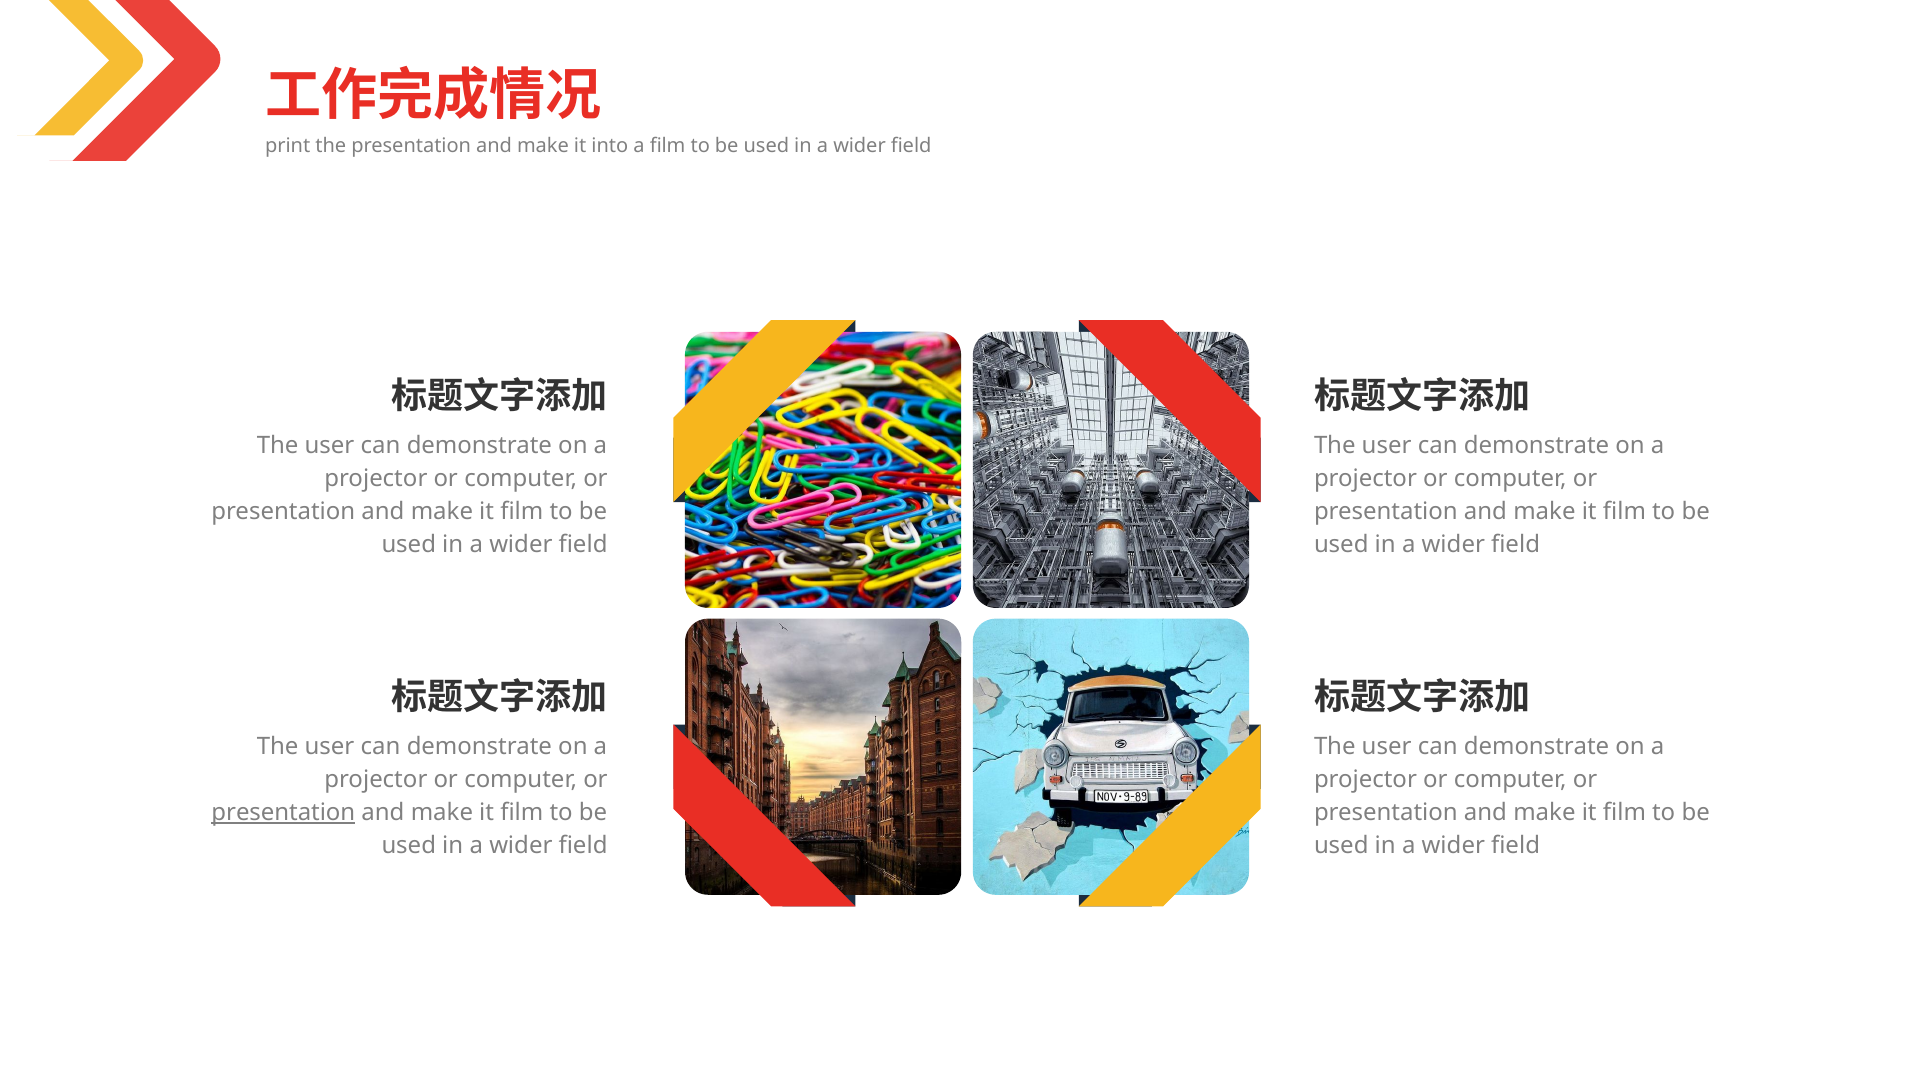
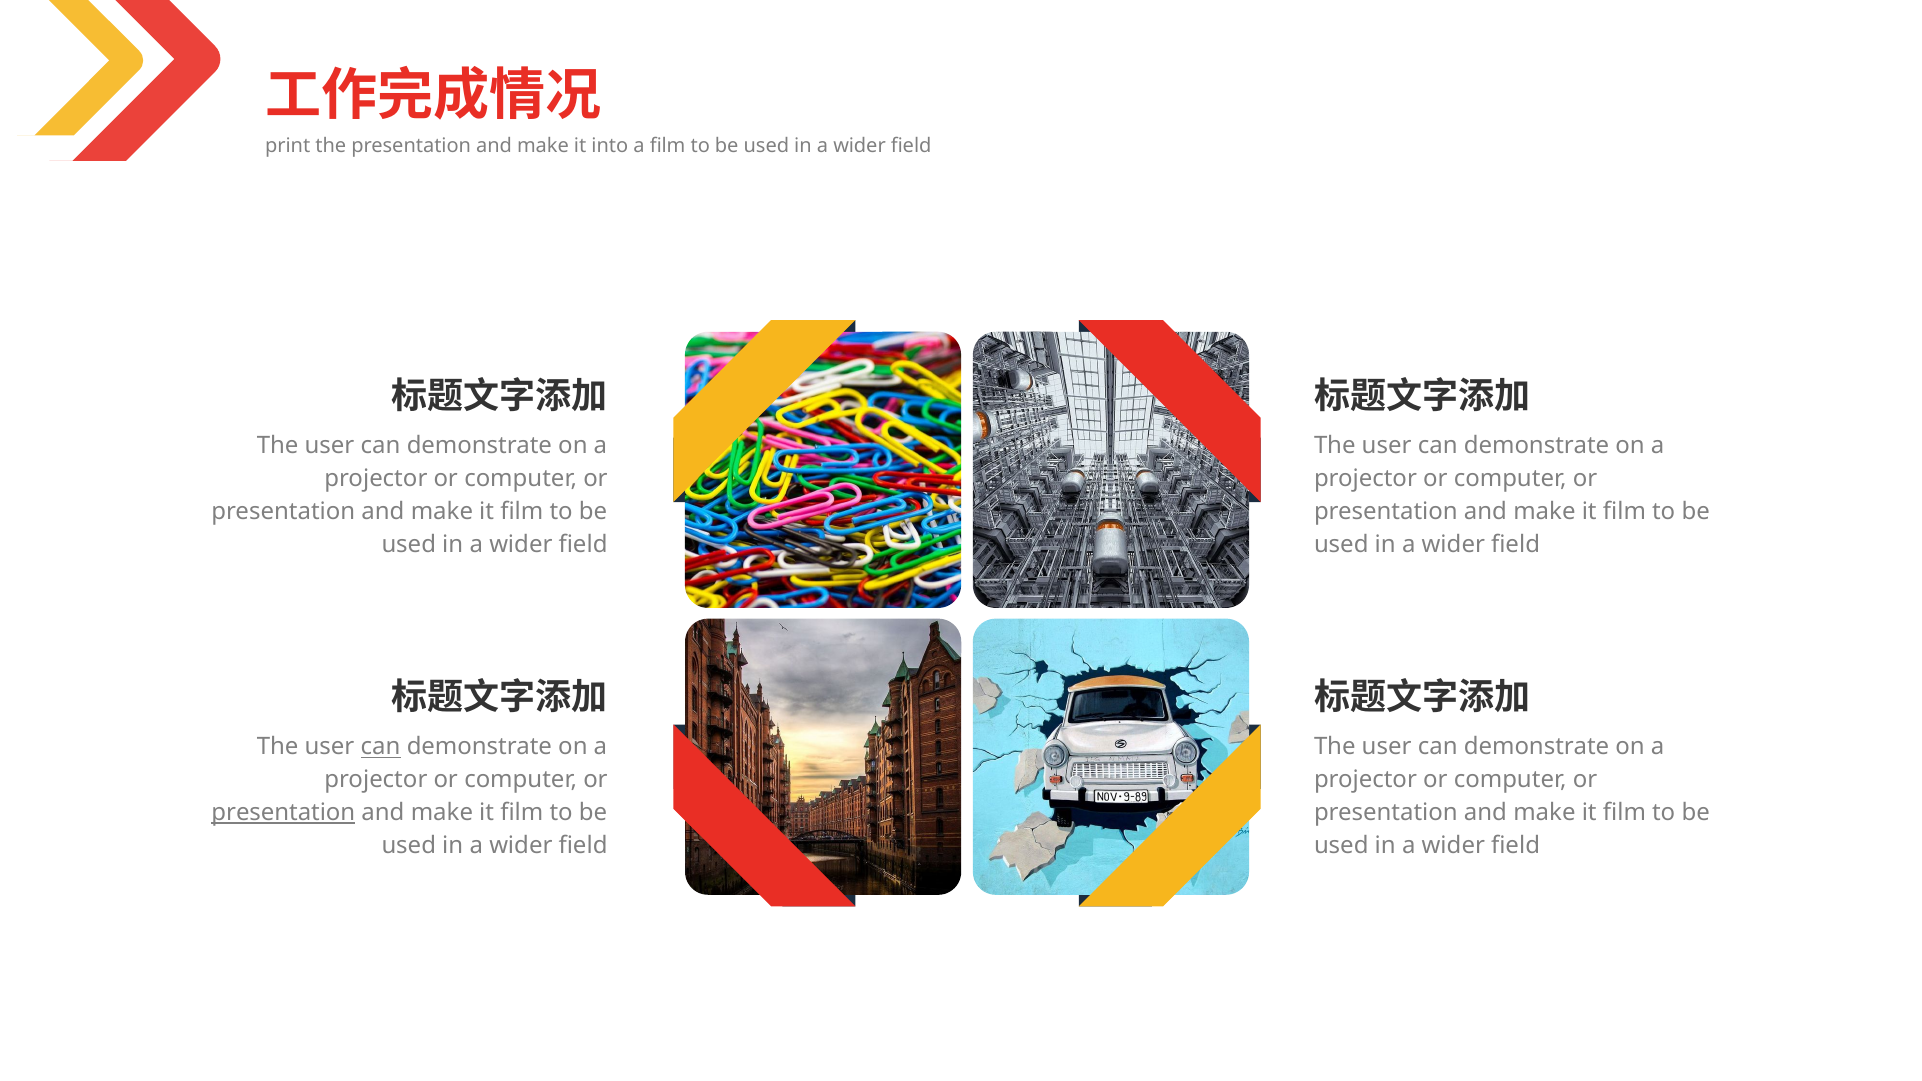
can at (381, 747) underline: none -> present
